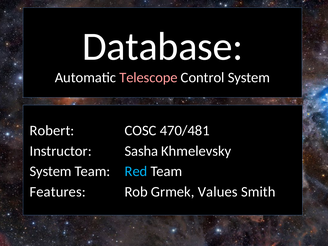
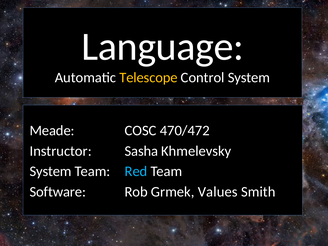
Database: Database -> Language
Telescope colour: pink -> yellow
Robert: Robert -> Meade
470/481: 470/481 -> 470/472
Features: Features -> Software
